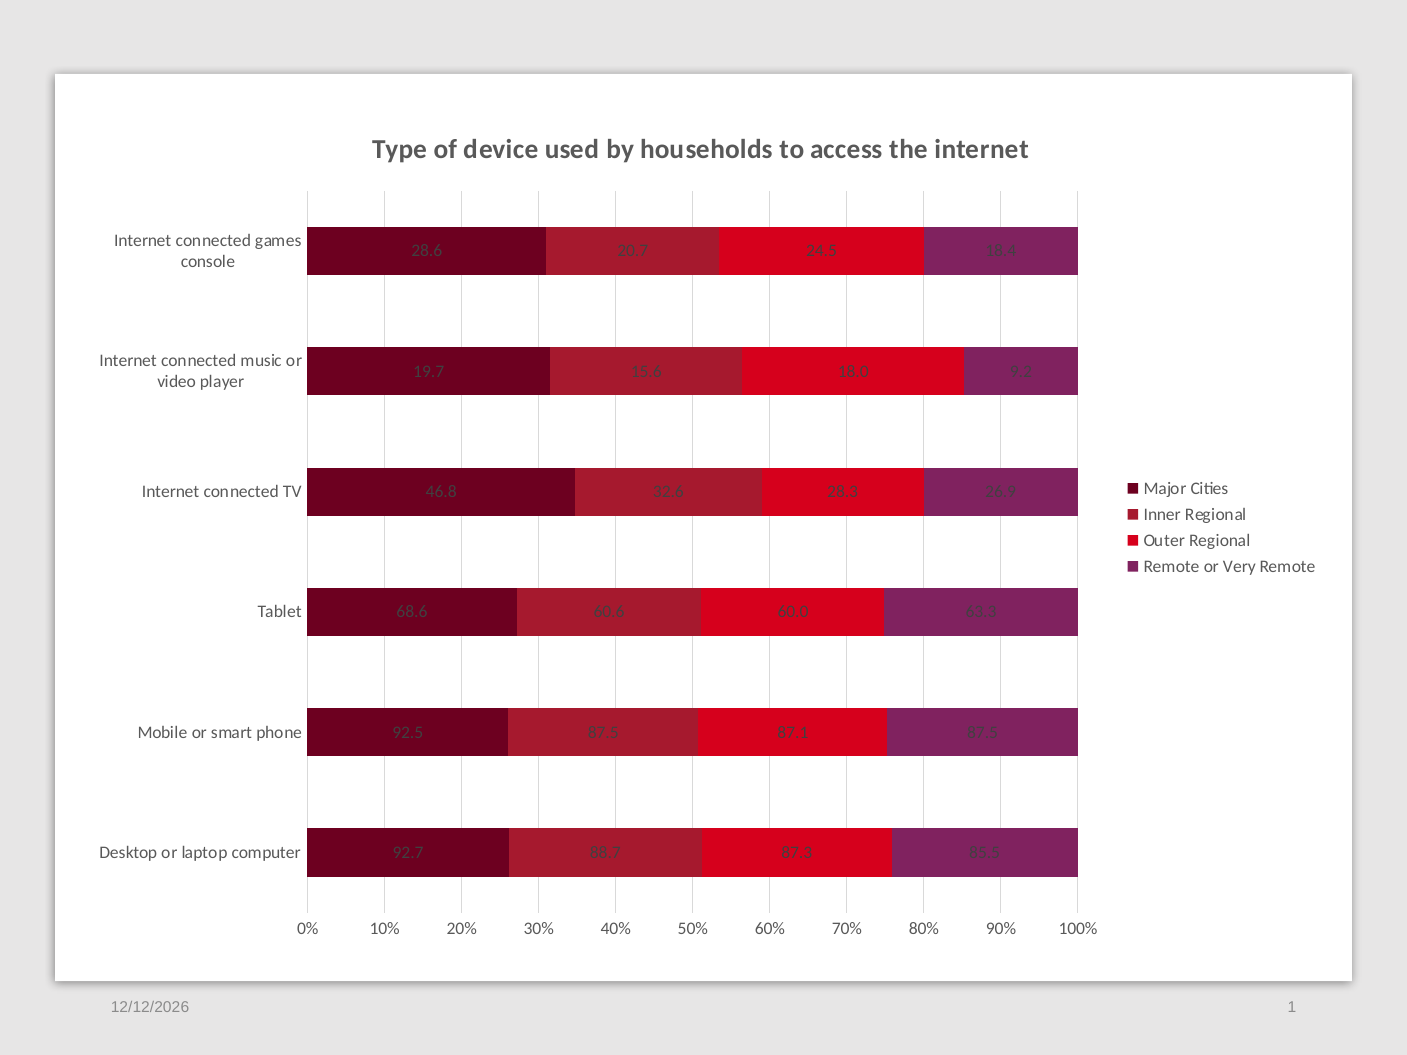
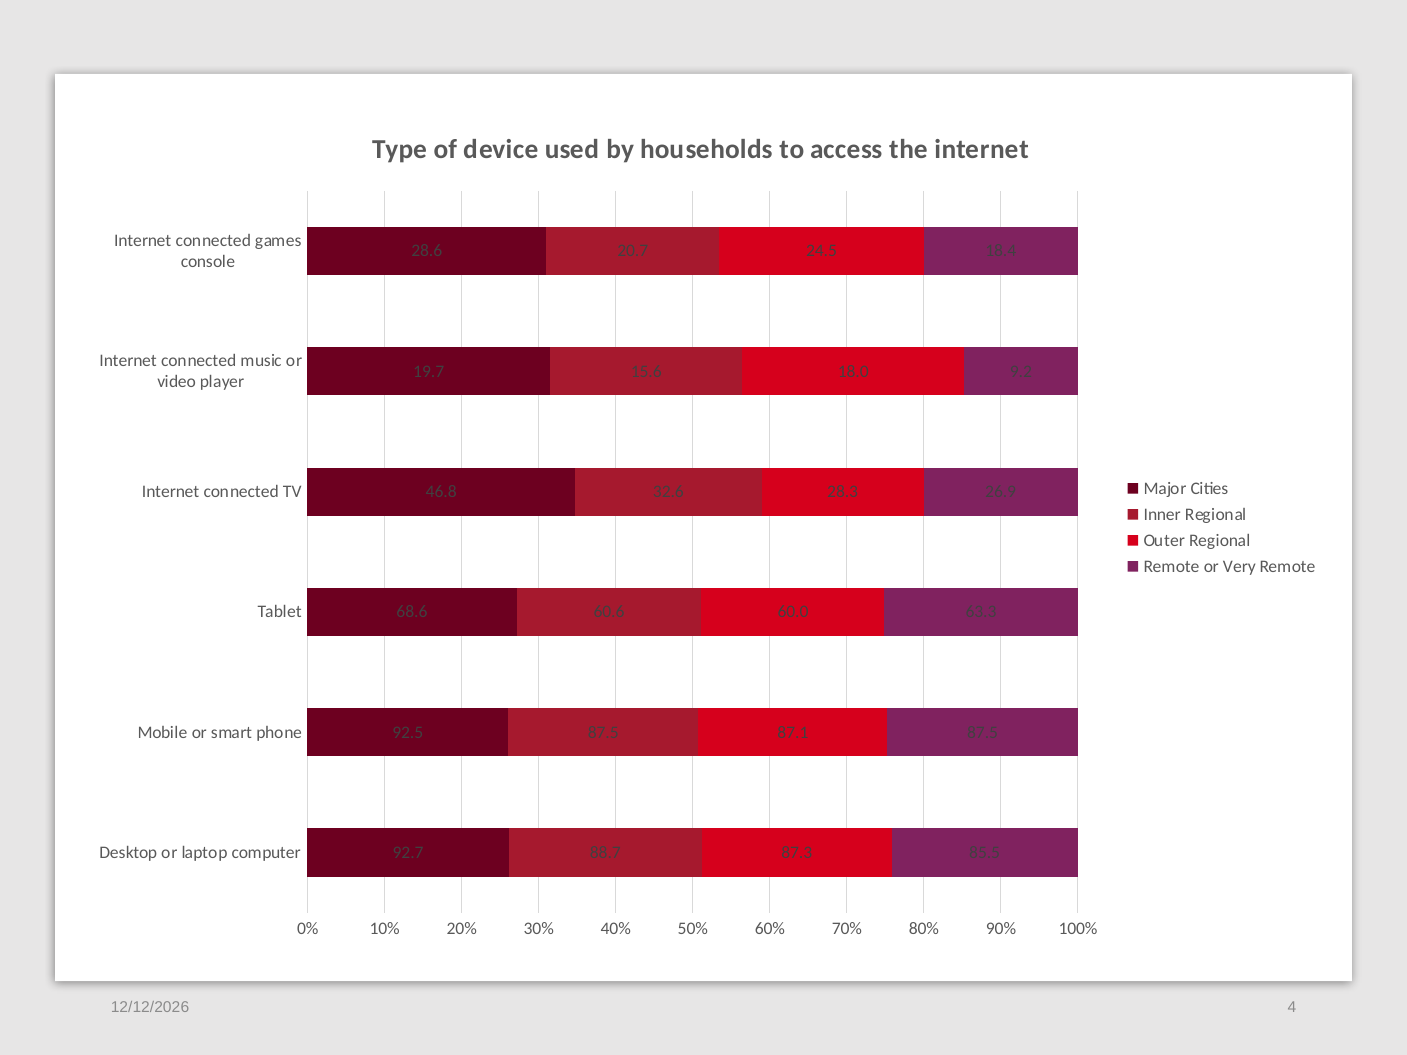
1: 1 -> 4
